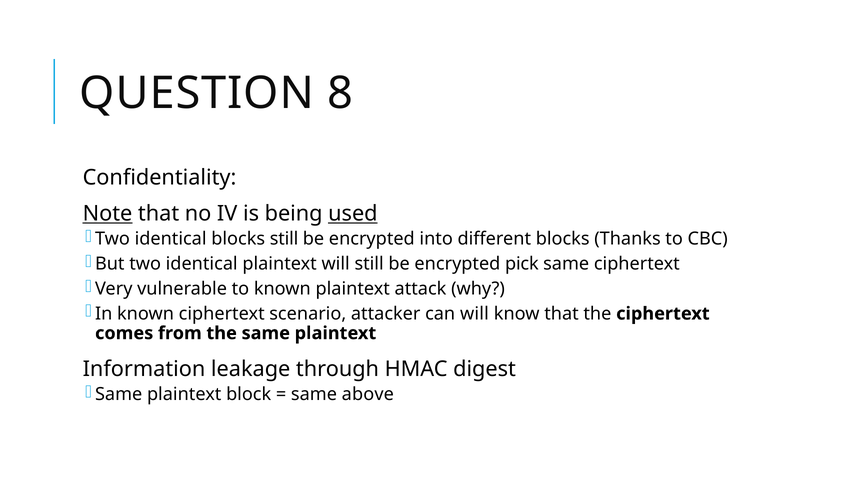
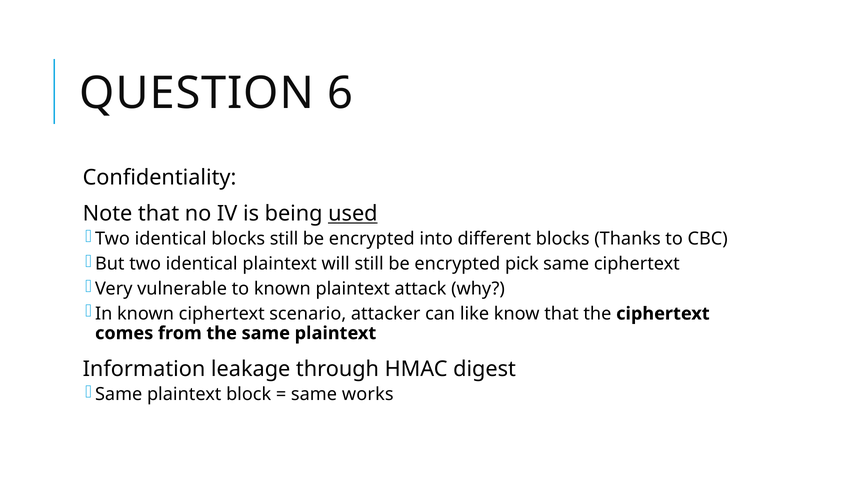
8: 8 -> 6
Note underline: present -> none
can will: will -> like
above: above -> works
